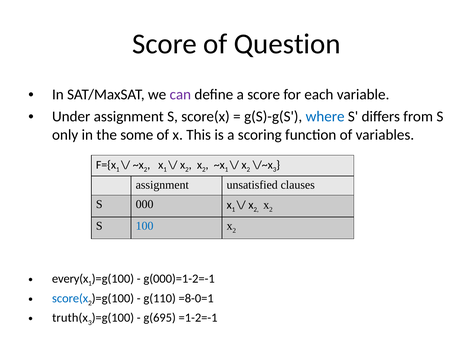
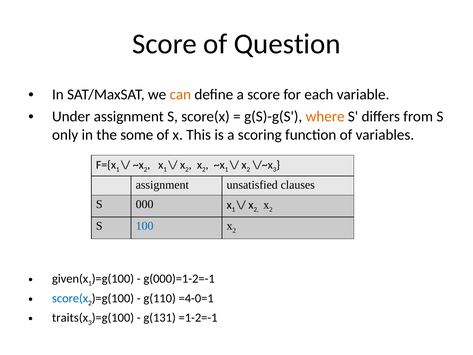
can colour: purple -> orange
where colour: blue -> orange
every(x: every(x -> given(x
=8-0=1: =8-0=1 -> =4-0=1
truth(x: truth(x -> traits(x
g(695: g(695 -> g(131
